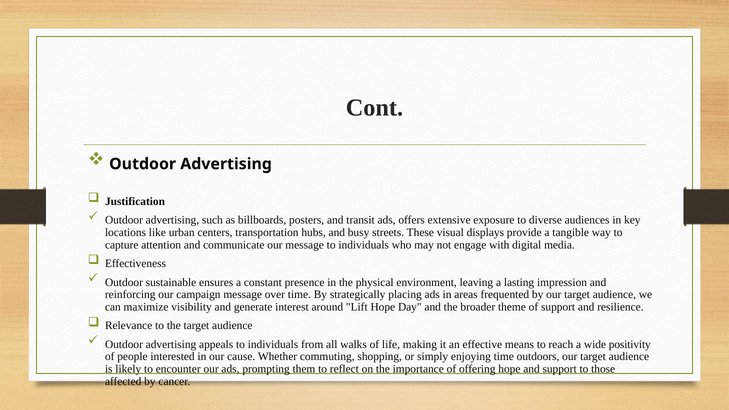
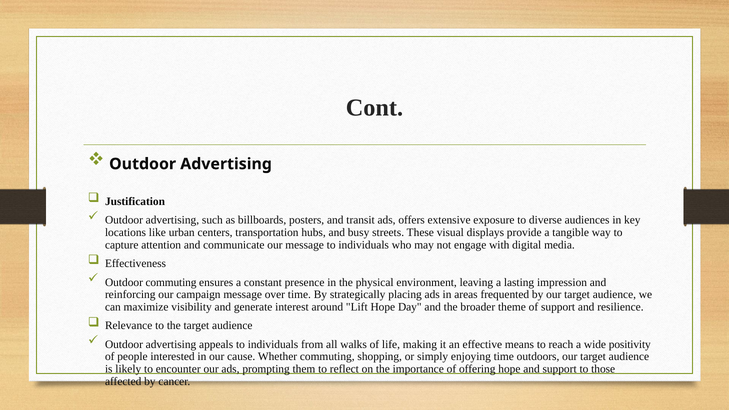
Outdoor sustainable: sustainable -> commuting
